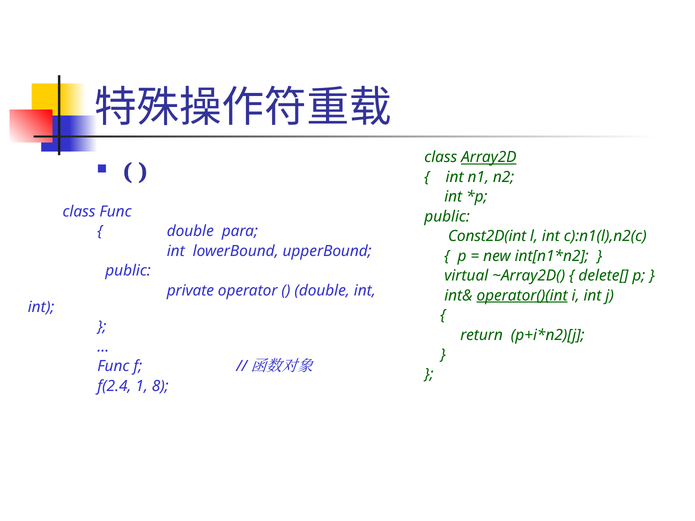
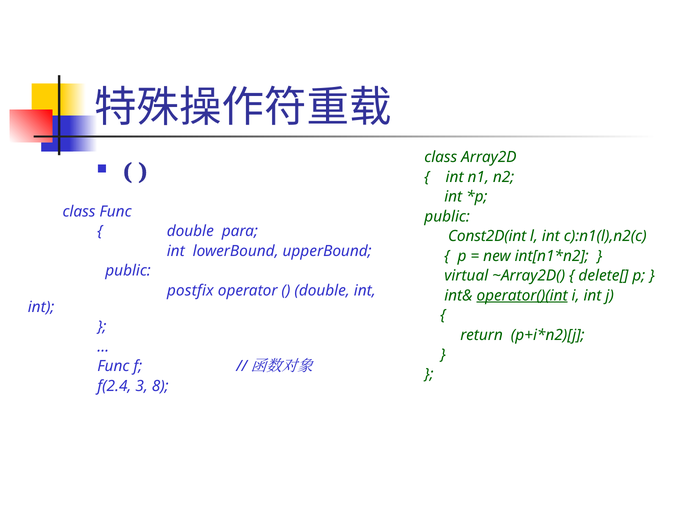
Array2D underline: present -> none
private: private -> postfix
1: 1 -> 3
